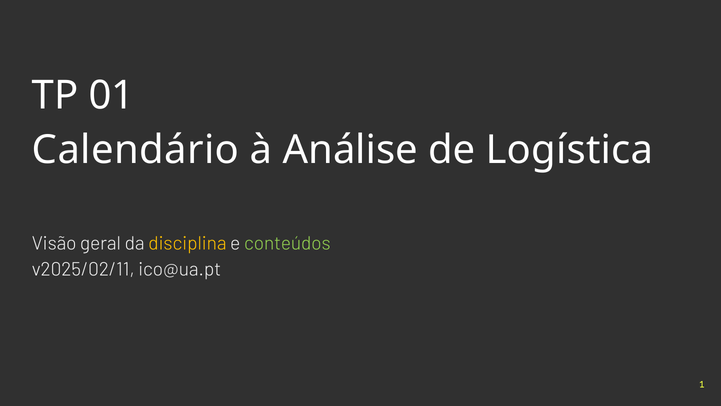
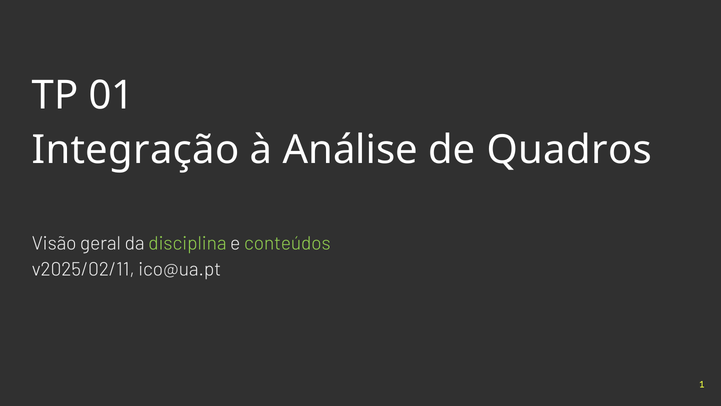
Calendário: Calendário -> Integração
Logística: Logística -> Quadros
disciplina colour: yellow -> light green
